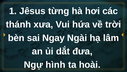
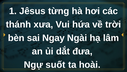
hình: hình -> suốt
